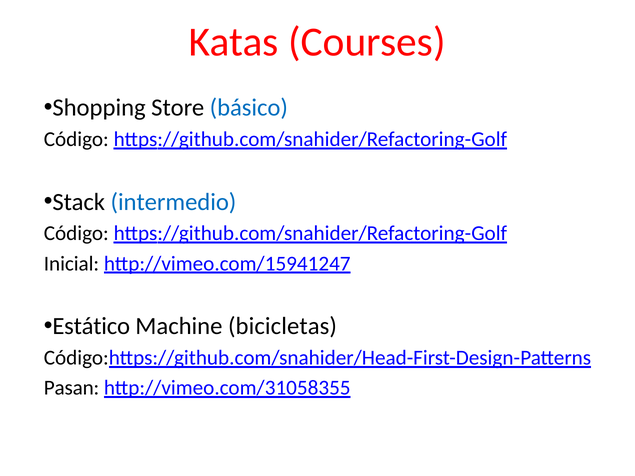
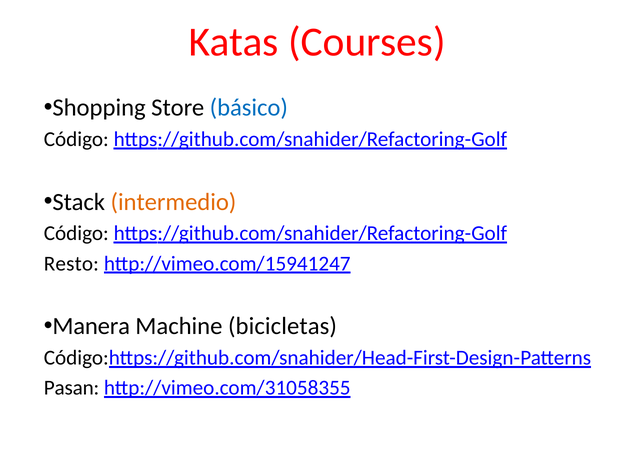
intermedio colour: blue -> orange
Inicial: Inicial -> Resto
Estático: Estático -> Manera
